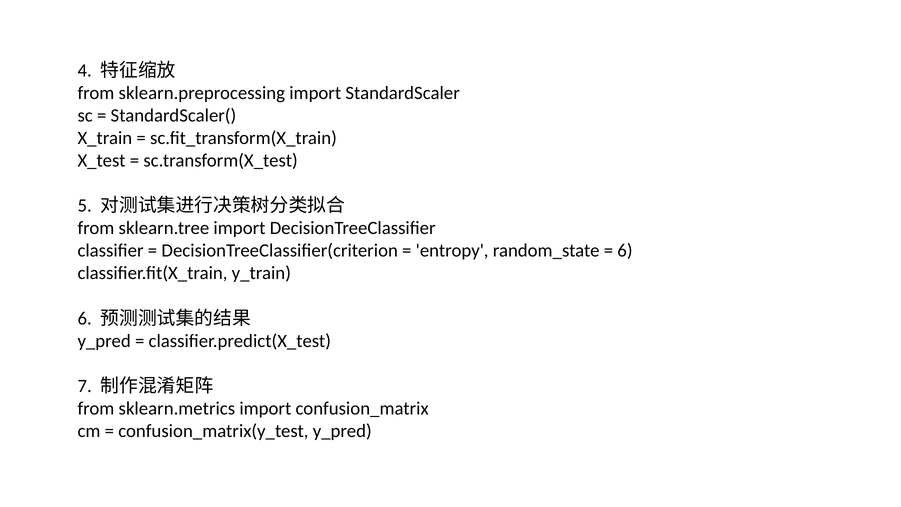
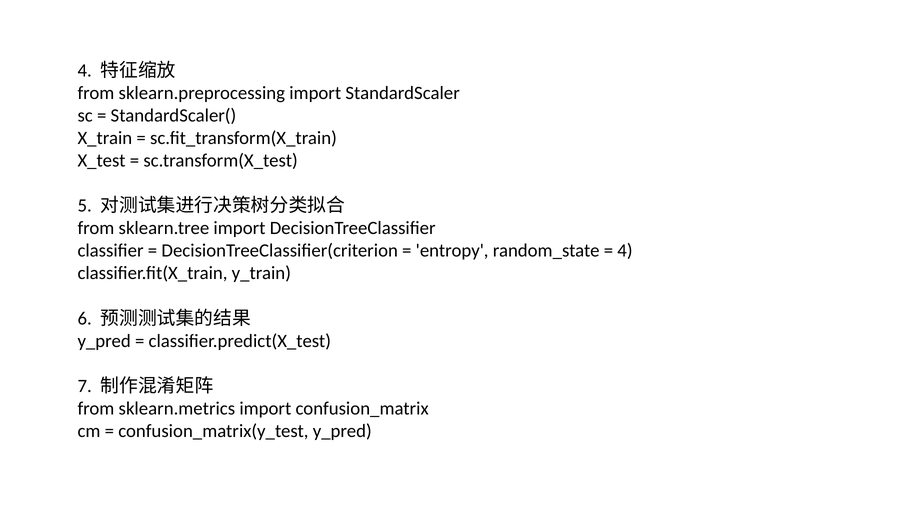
6 at (625, 251): 6 -> 4
